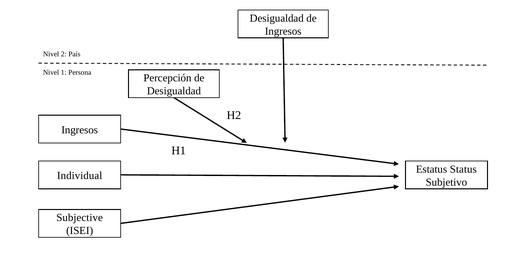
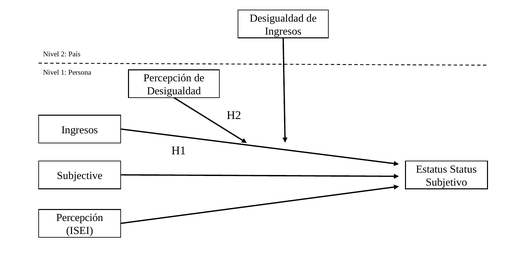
Individual: Individual -> Subjective
Subjective at (80, 217): Subjective -> Percepción
